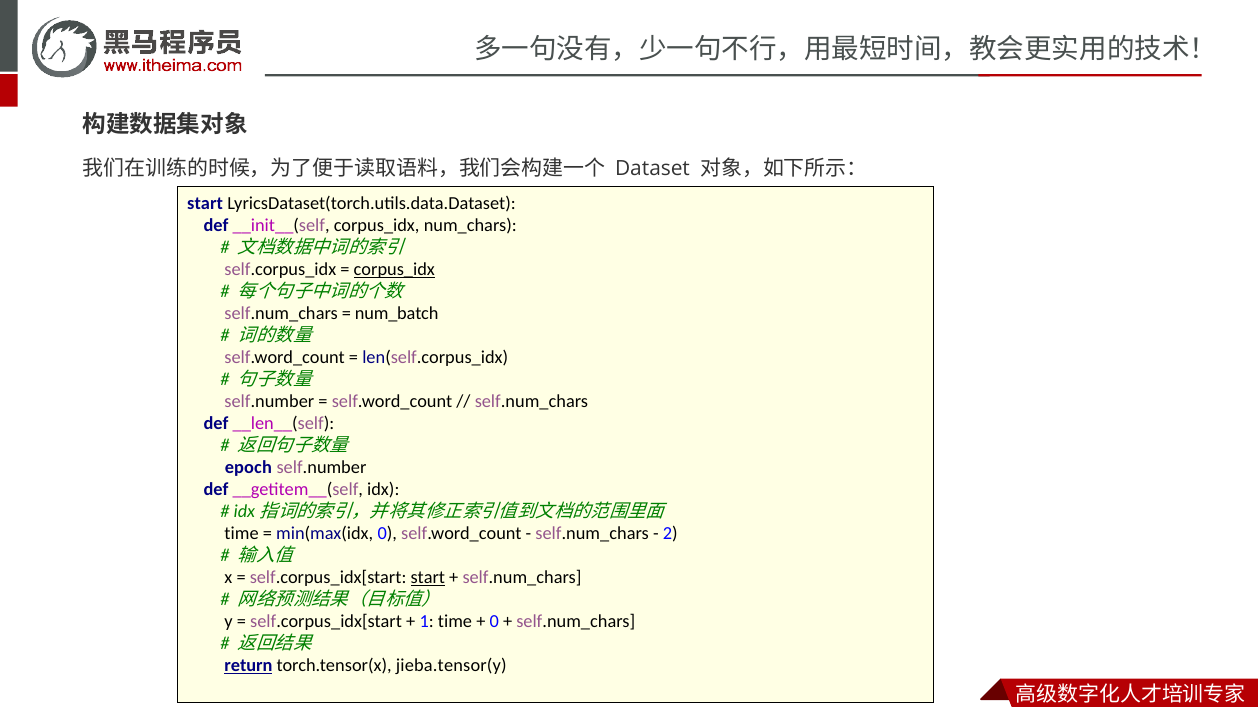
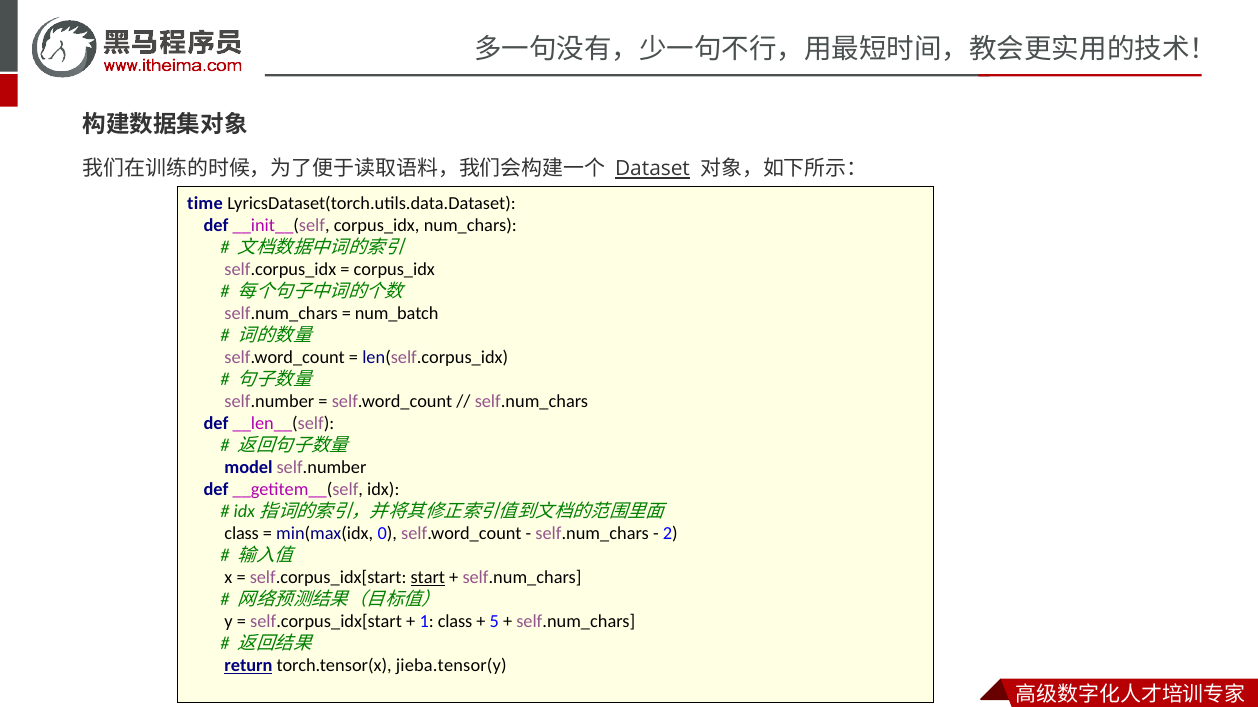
Dataset underline: none -> present
start at (205, 204): start -> time
corpus_idx at (394, 270) underline: present -> none
epoch: epoch -> model
time at (242, 534): time -> class
1 time: time -> class
0 at (494, 622): 0 -> 5
